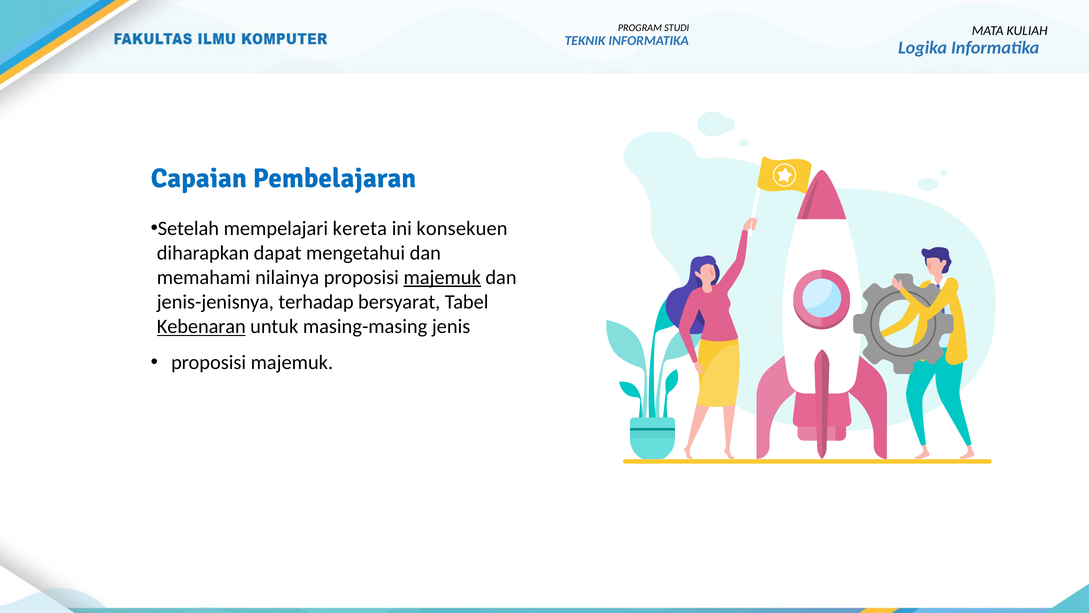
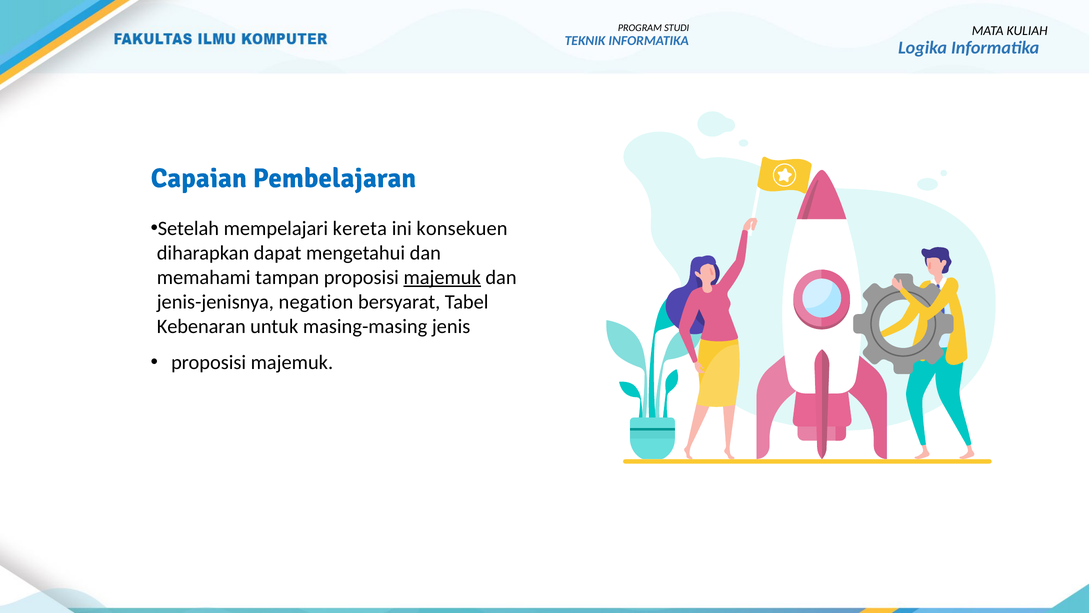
nilainya: nilainya -> tampan
terhadap: terhadap -> negation
Kebenaran underline: present -> none
